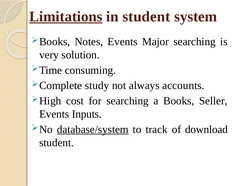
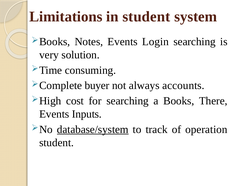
Limitations underline: present -> none
Major: Major -> Login
study: study -> buyer
Seller: Seller -> There
download: download -> operation
